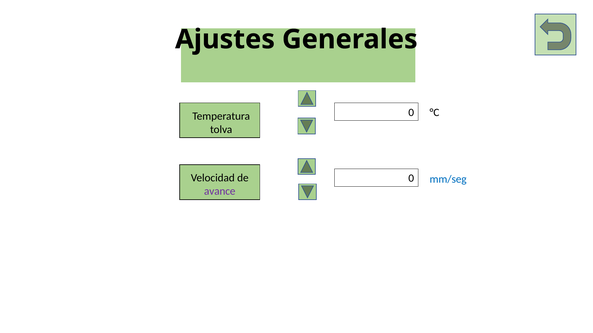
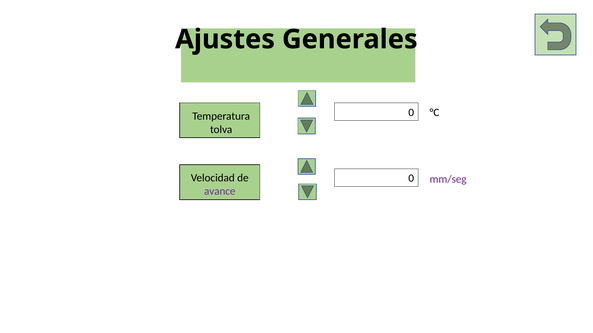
mm/seg colour: blue -> purple
